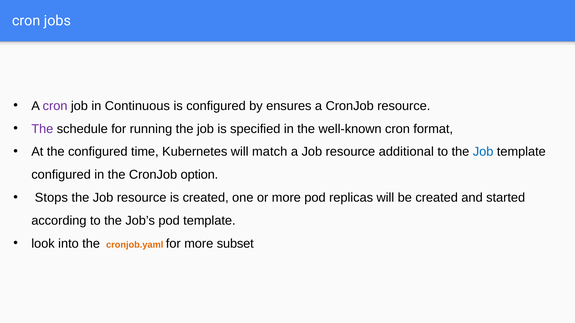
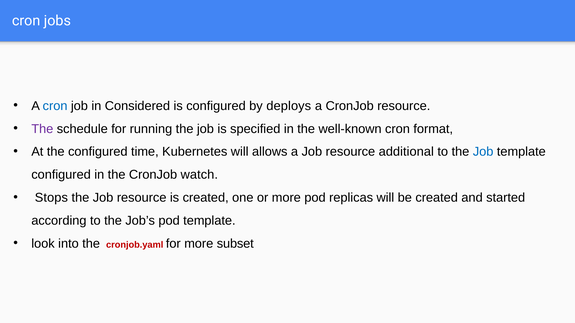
cron at (55, 106) colour: purple -> blue
Continuous: Continuous -> Considered
ensures: ensures -> deploys
match: match -> allows
option: option -> watch
cronjob.yaml colour: orange -> red
